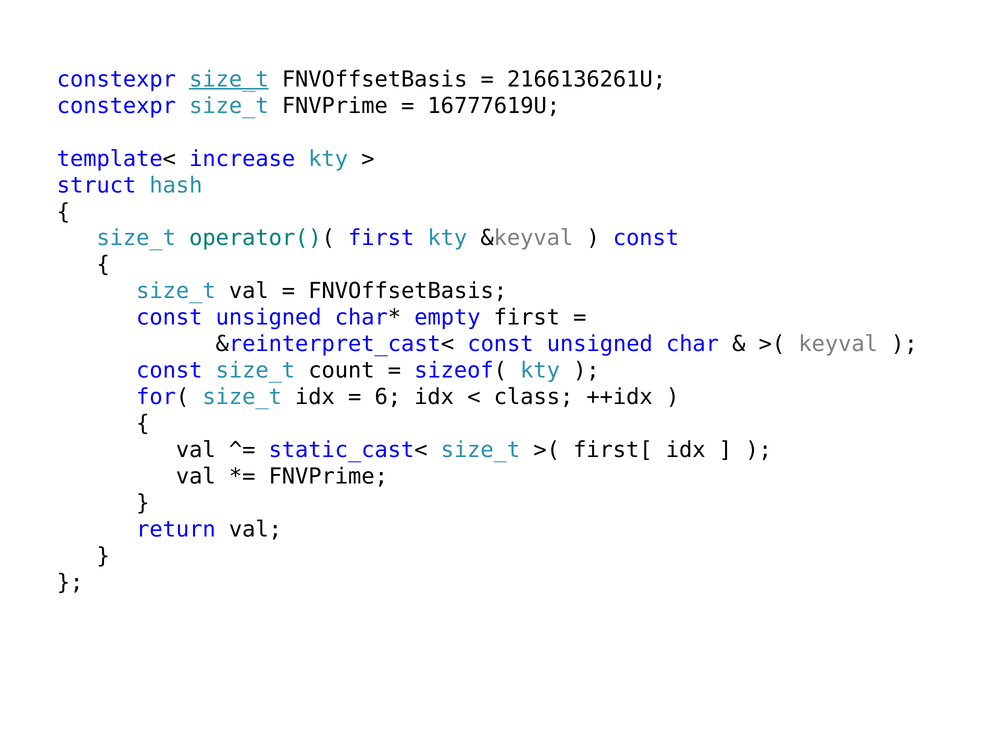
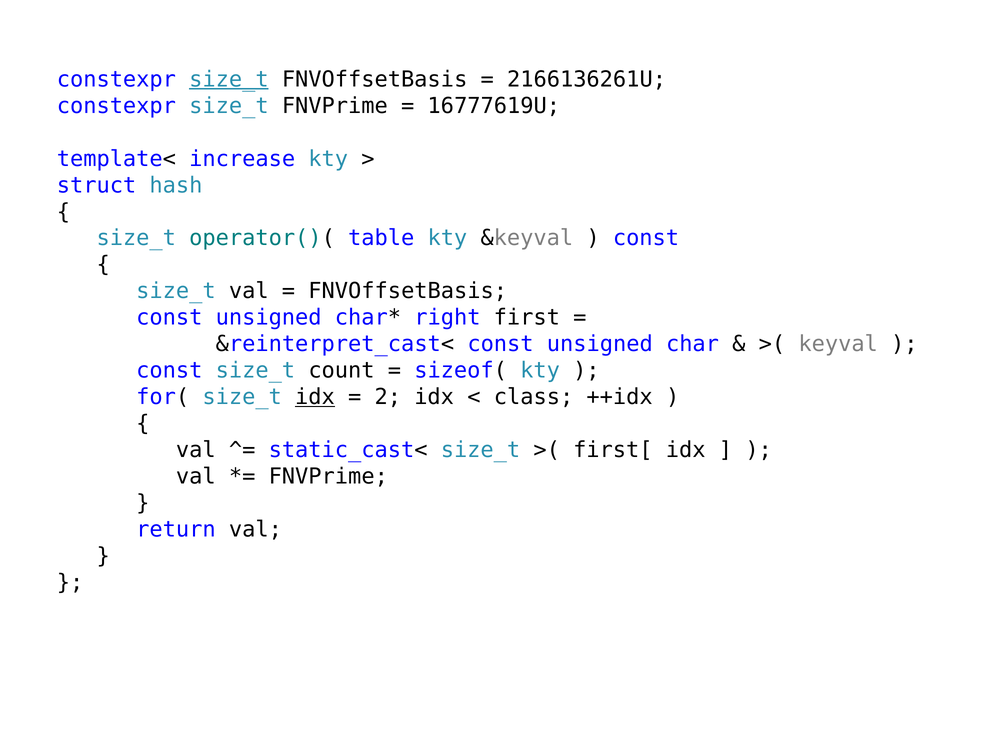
operator()( first: first -> table
empty: empty -> right
idx at (315, 397) underline: none -> present
6: 6 -> 2
